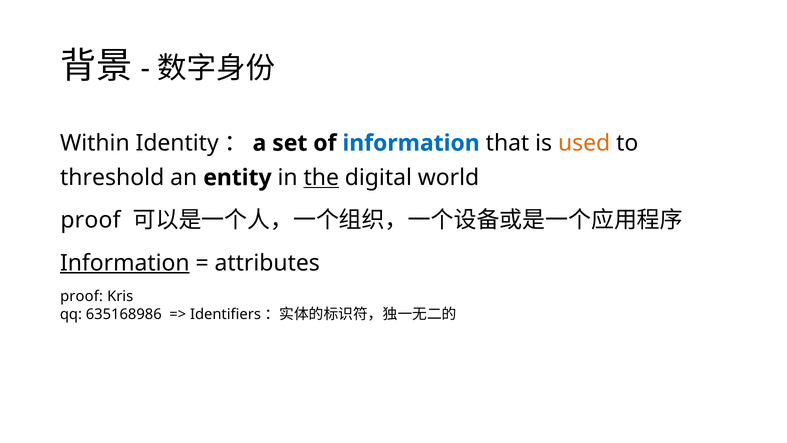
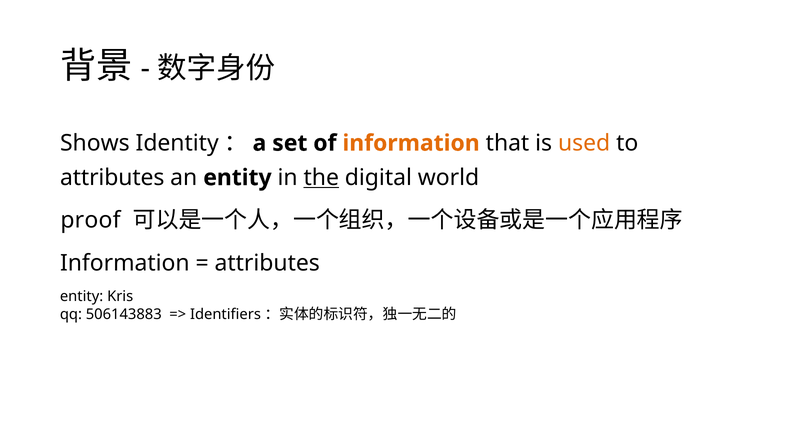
Within: Within -> Shows
information at (411, 143) colour: blue -> orange
threshold at (112, 177): threshold -> attributes
Information at (125, 263) underline: present -> none
proof at (82, 296): proof -> entity
635168986: 635168986 -> 506143883
